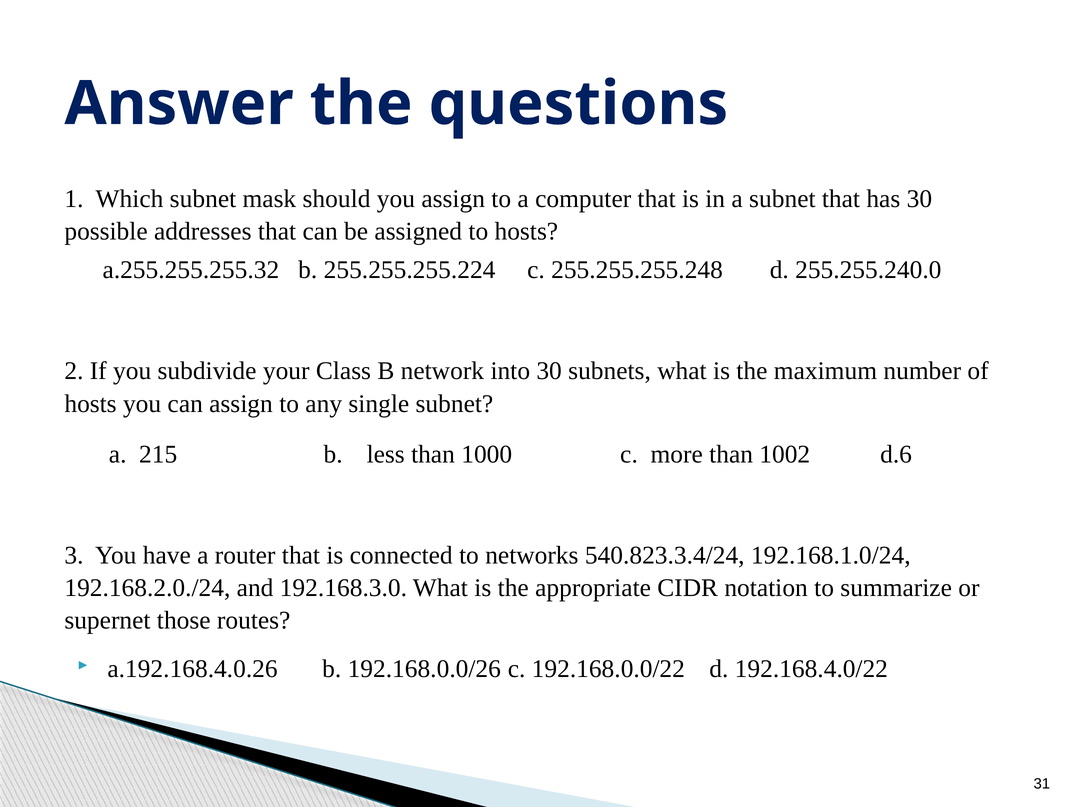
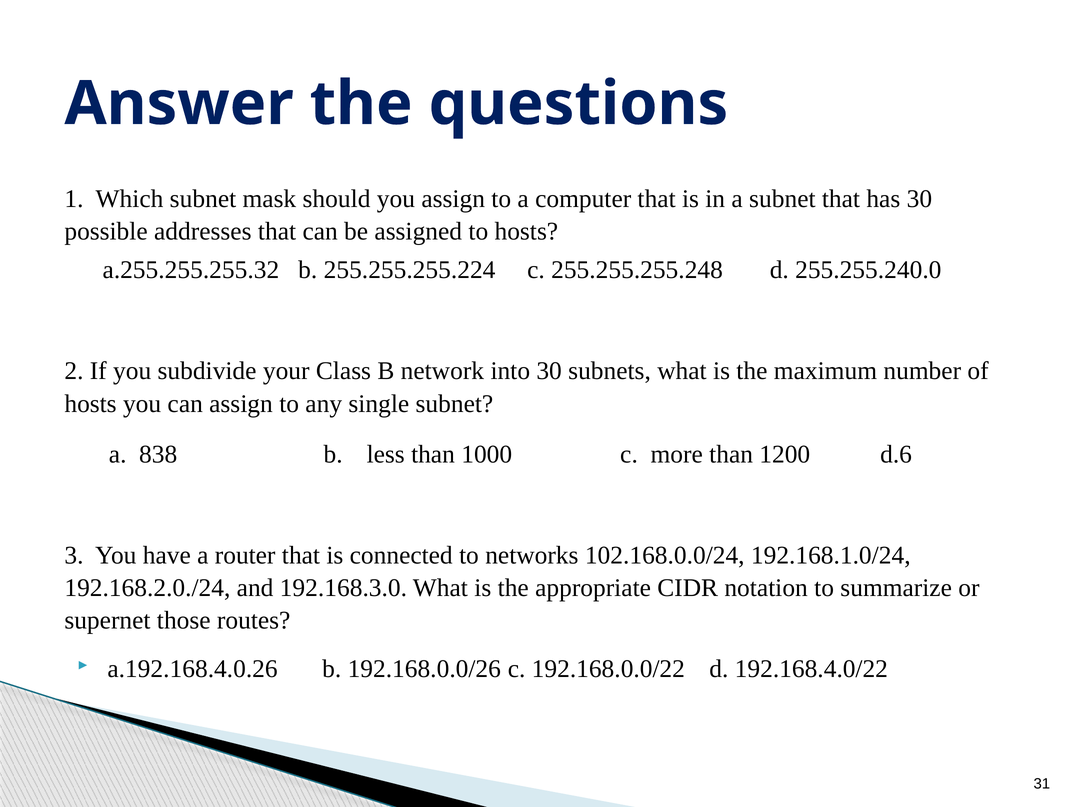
215: 215 -> 838
1002: 1002 -> 1200
540.823.3.4/24: 540.823.3.4/24 -> 102.168.0.0/24
